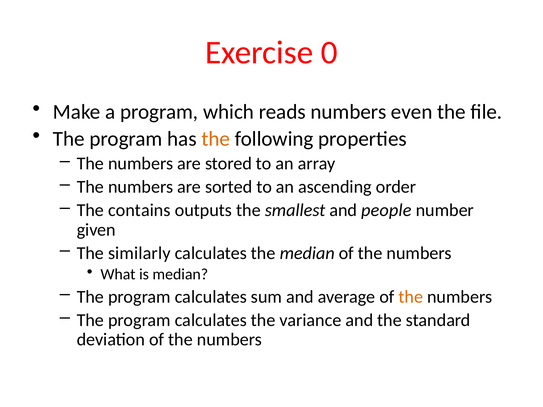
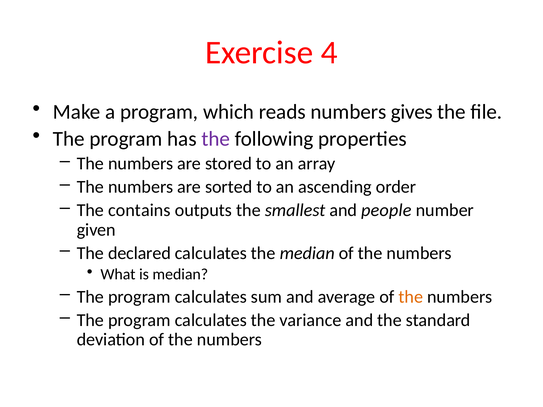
0: 0 -> 4
even: even -> gives
the at (216, 139) colour: orange -> purple
similarly: similarly -> declared
